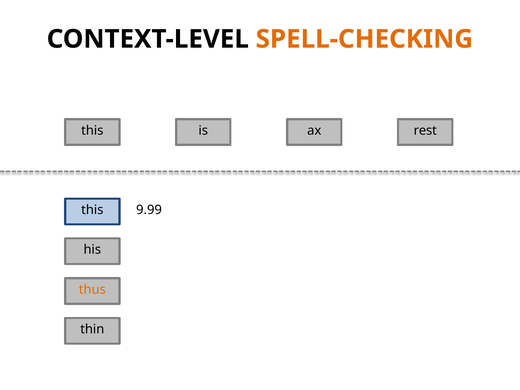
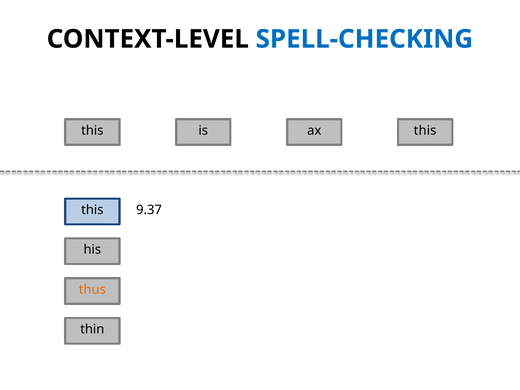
SPELL-CHECKING colour: orange -> blue
ax rest: rest -> this
9.99: 9.99 -> 9.37
